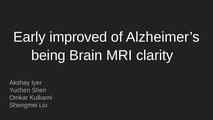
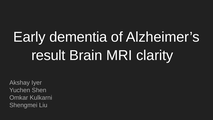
improved: improved -> dementia
being: being -> result
